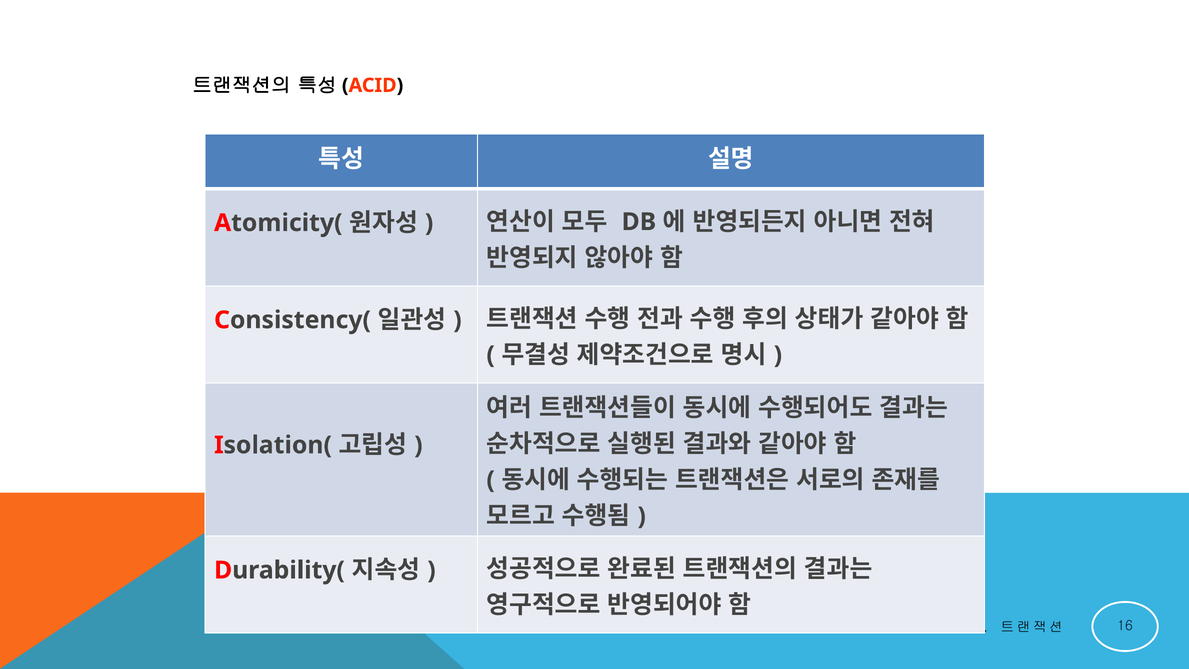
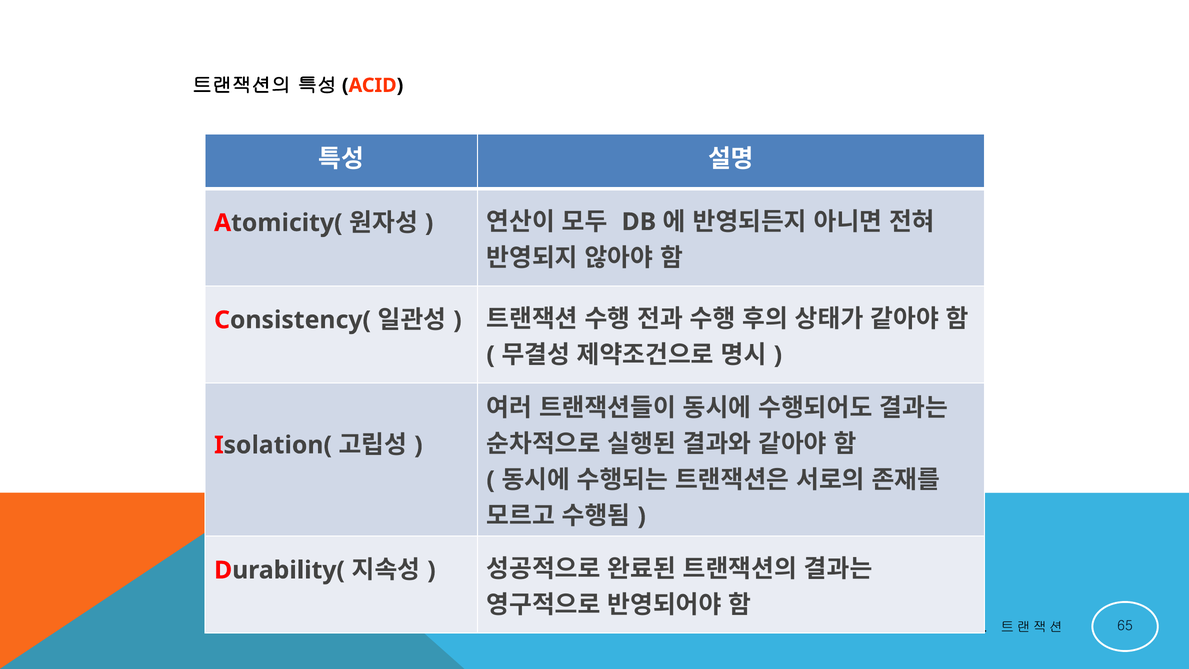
16: 16 -> 65
